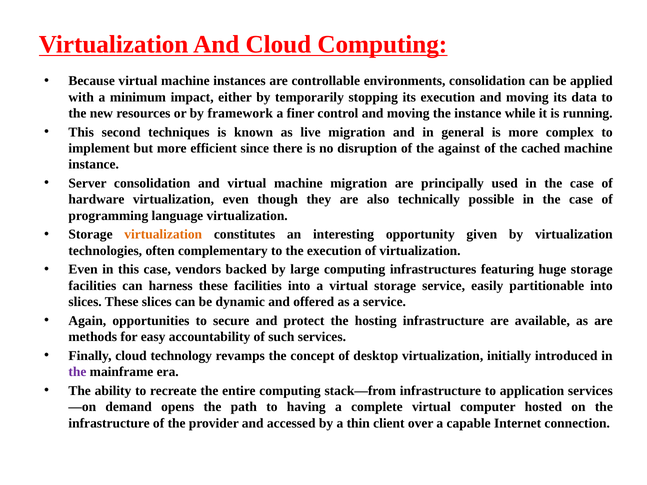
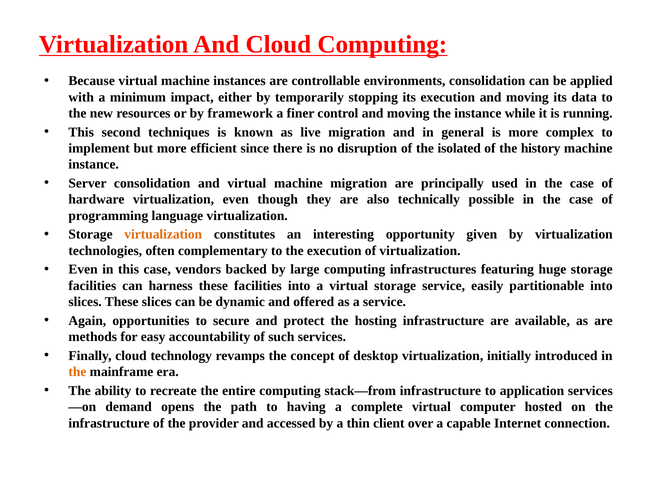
against: against -> isolated
cached: cached -> history
the at (77, 372) colour: purple -> orange
